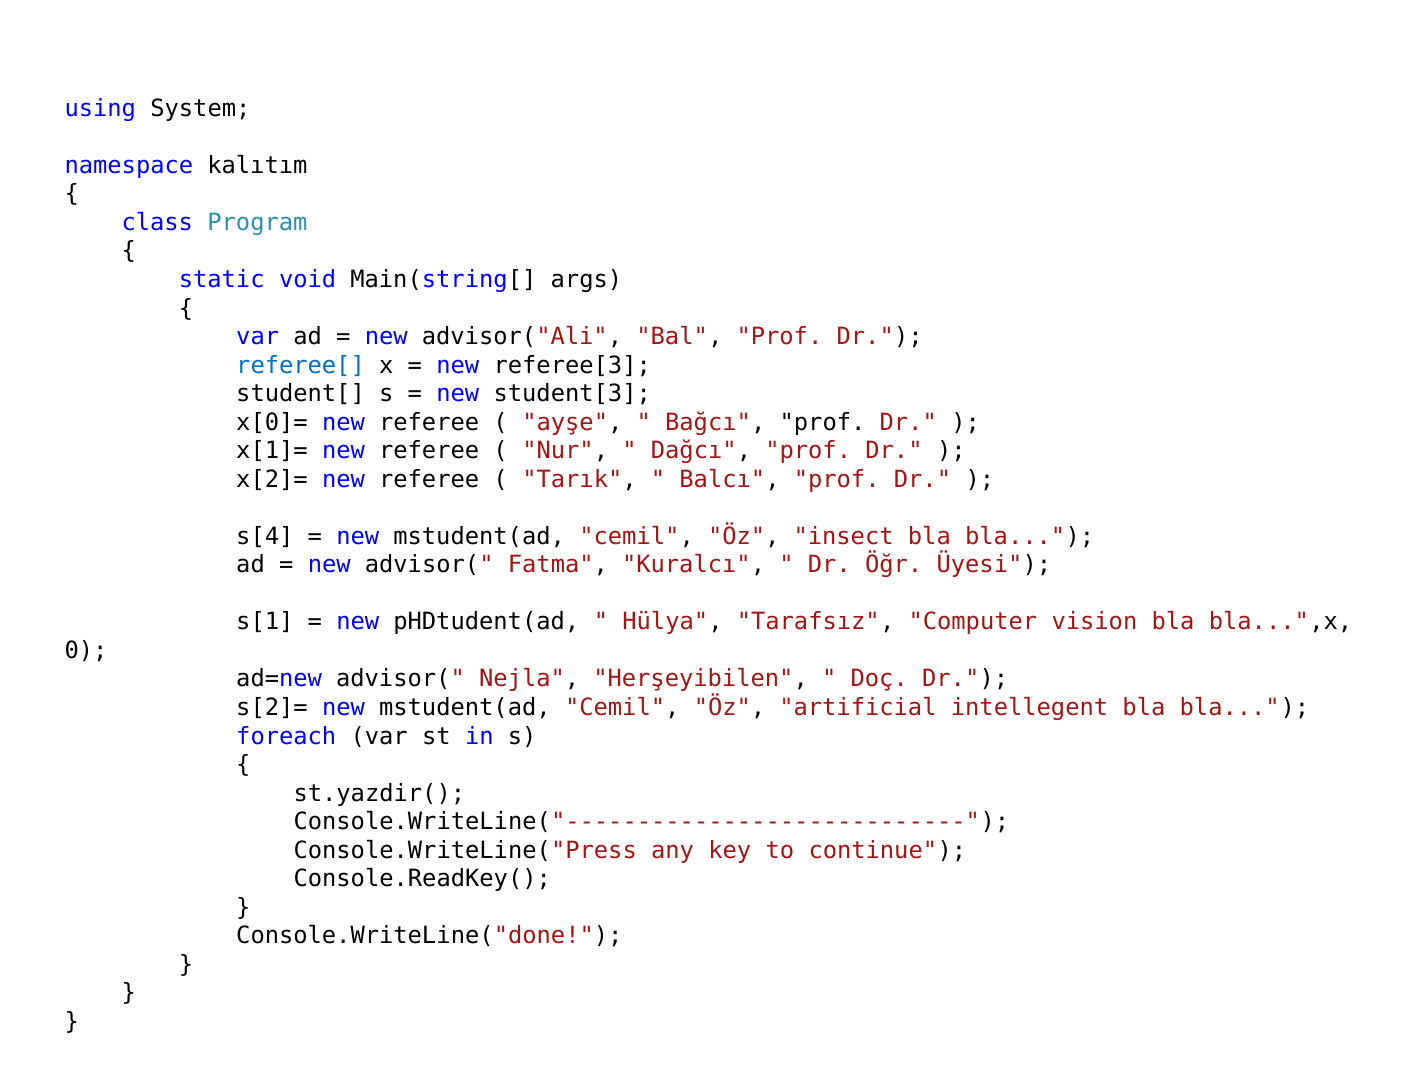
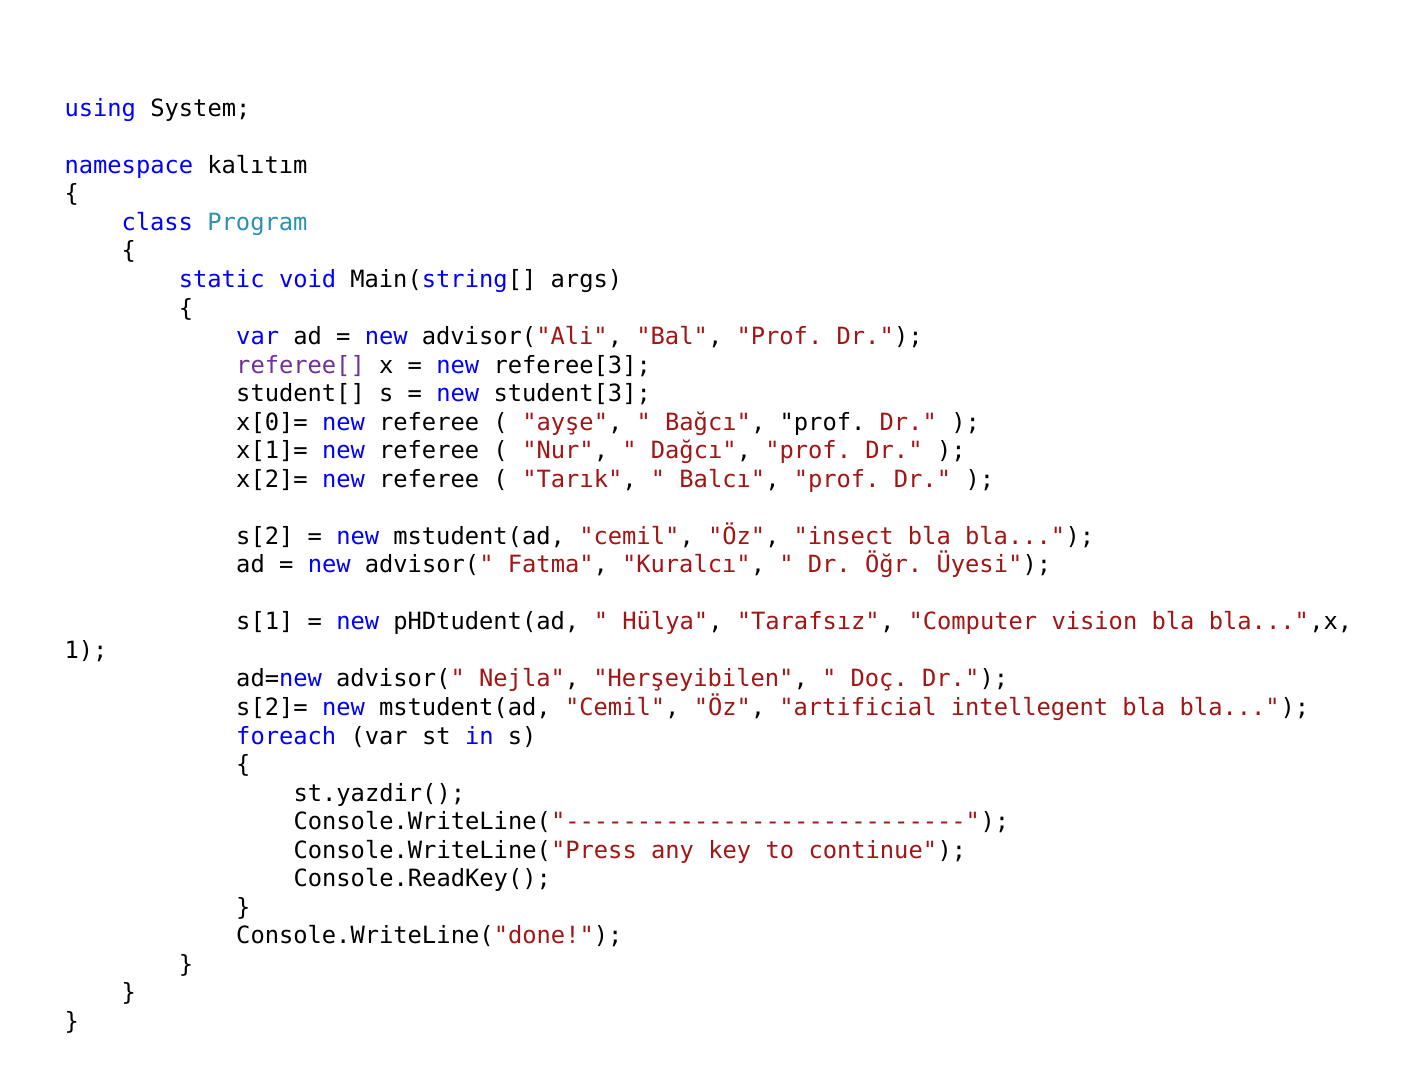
referee[ colour: blue -> purple
s[4: s[4 -> s[2
0: 0 -> 1
